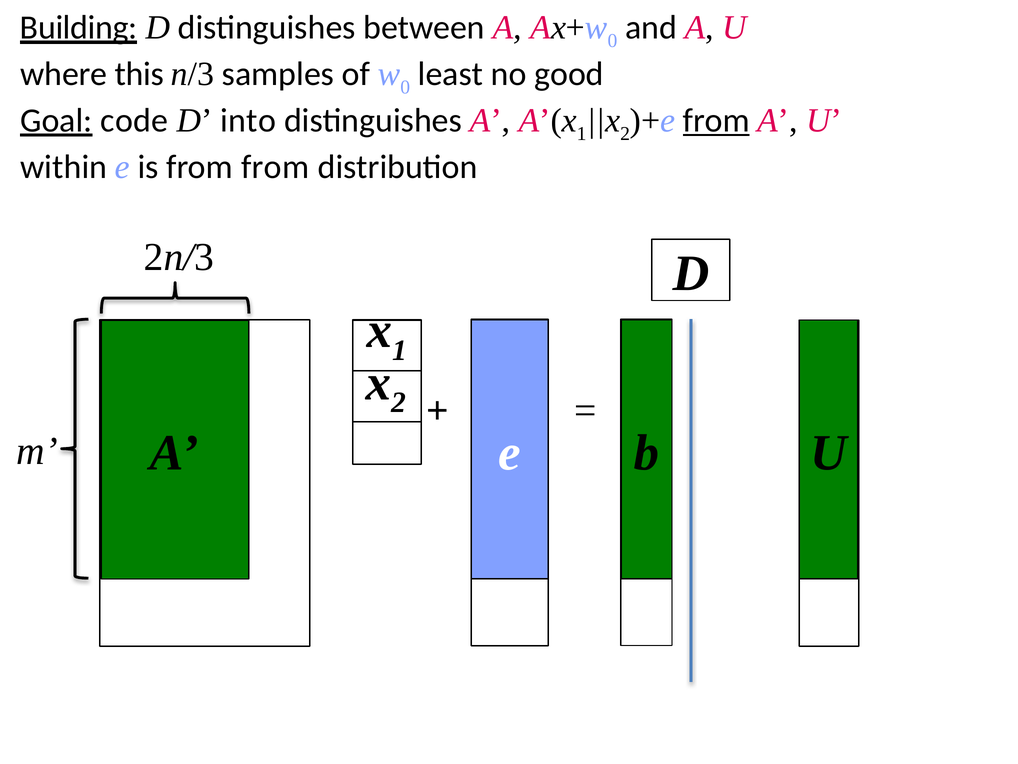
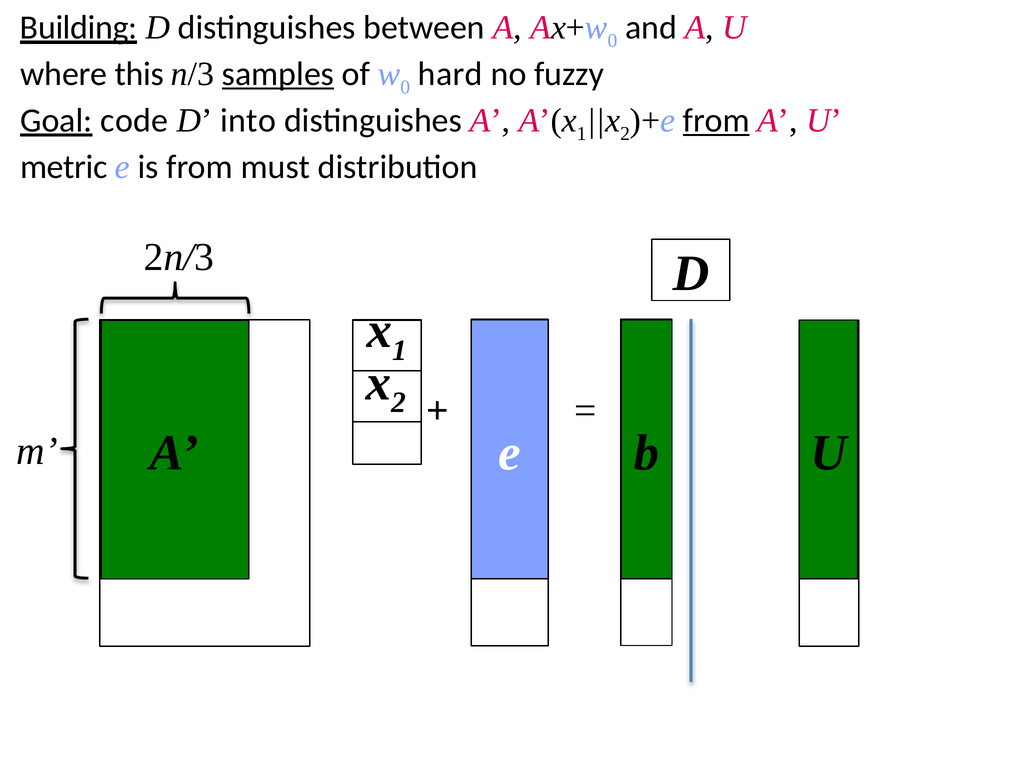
samples underline: none -> present
least: least -> hard
good: good -> fuzzy
within: within -> metric
from from: from -> must
